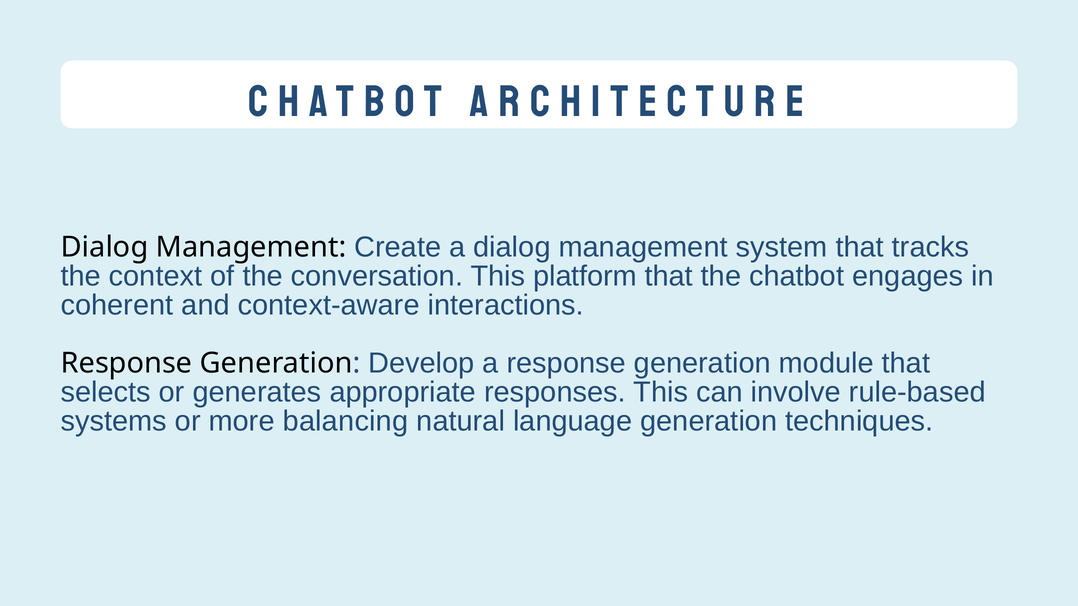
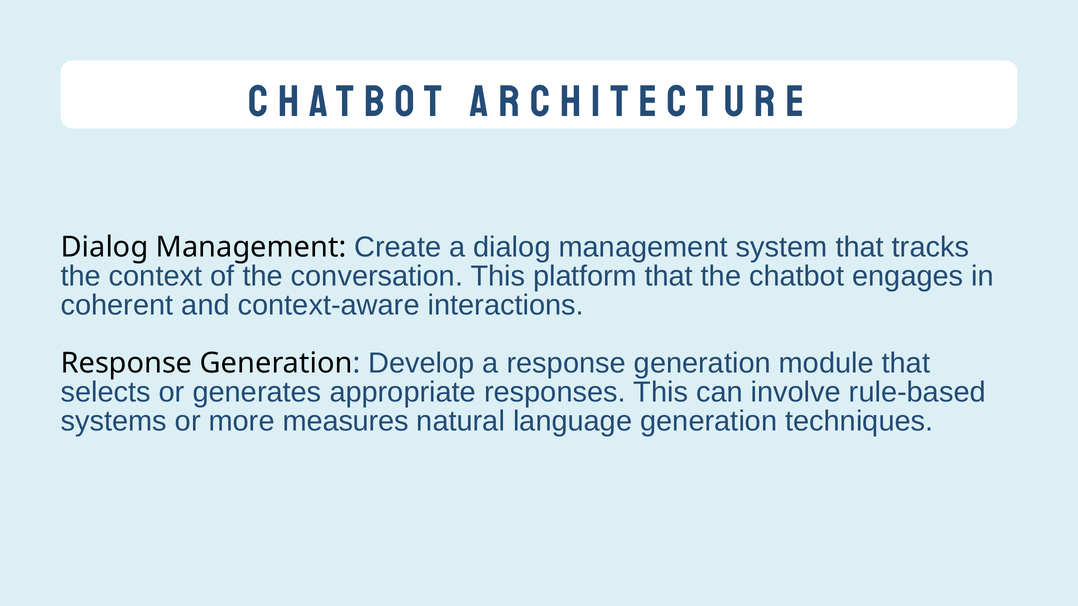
balancing: balancing -> measures
